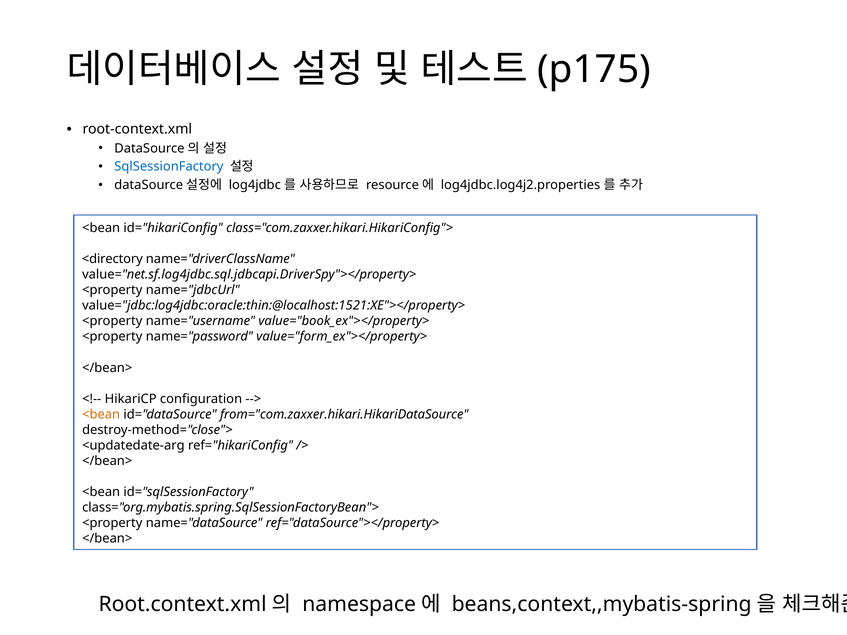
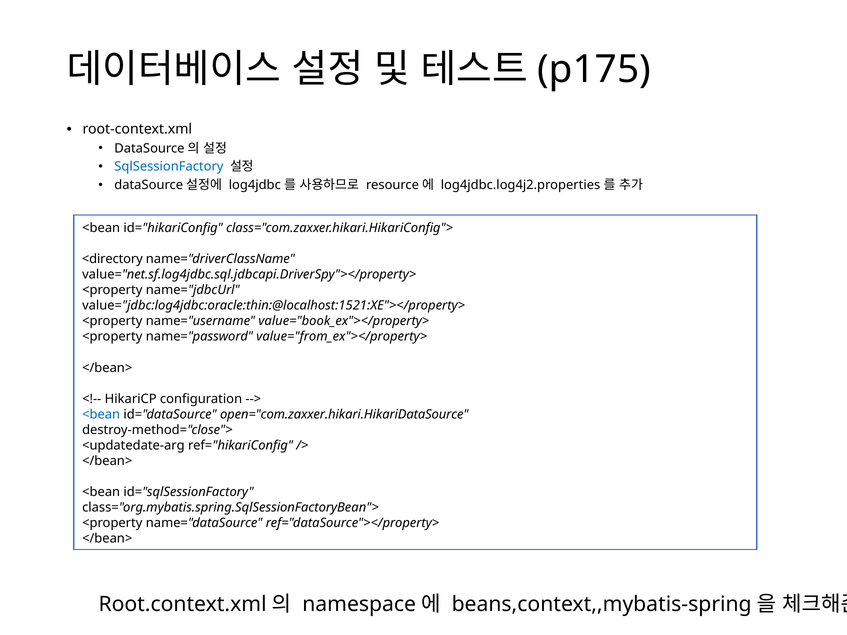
value="form_ex"></property>: value="form_ex"></property> -> value="from_ex"></property>
<bean at (101, 415) colour: orange -> blue
from="com.zaxxer.hikari.HikariDataSource: from="com.zaxxer.hikari.HikariDataSource -> open="com.zaxxer.hikari.HikariDataSource
